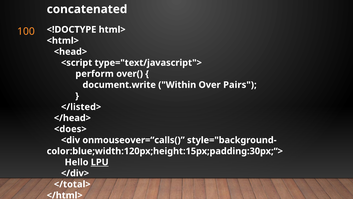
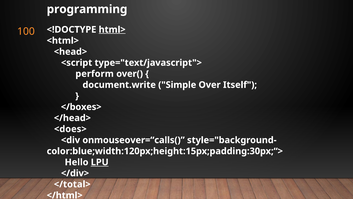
concatenated: concatenated -> programming
html> underline: none -> present
Within: Within -> Simple
Pairs: Pairs -> Itself
</listed>: </listed> -> </boxes>
